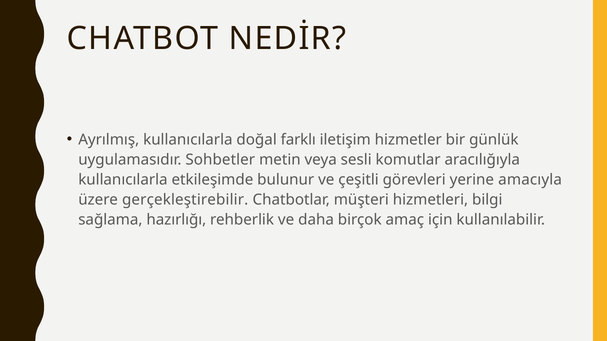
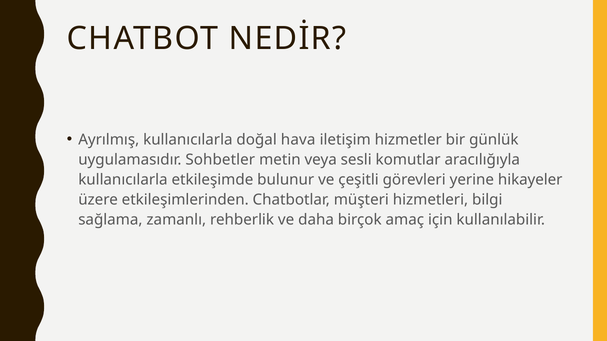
farklı: farklı -> hava
amacıyla: amacıyla -> hikayeler
gerçekleştirebilir: gerçekleştirebilir -> etkileşimlerinden
hazırlığı: hazırlığı -> zamanlı
